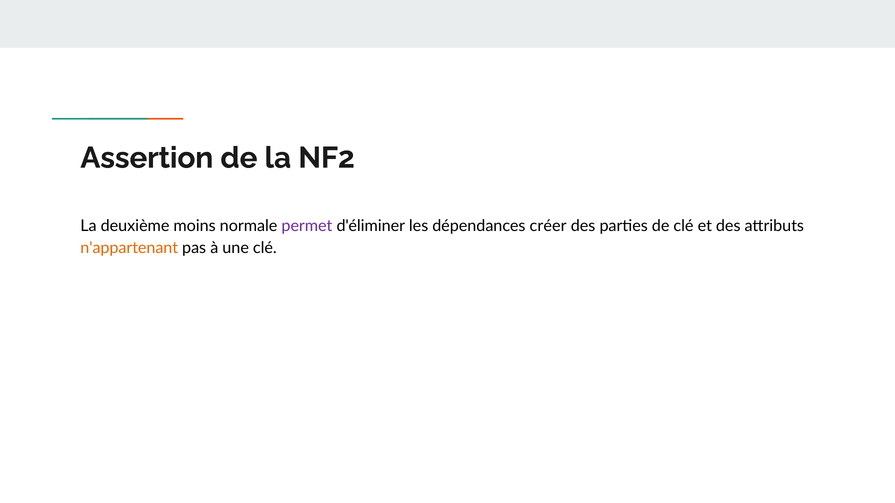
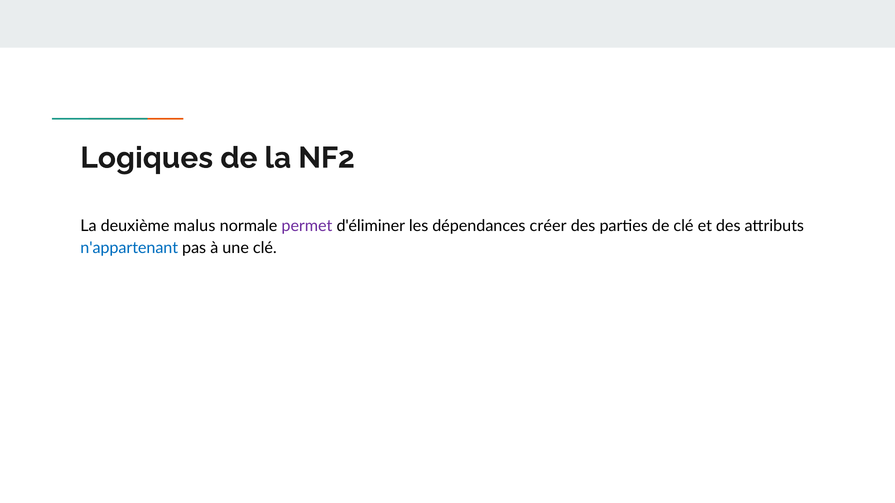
Assertion: Assertion -> Logiques
moins: moins -> malus
n'appartenant colour: orange -> blue
